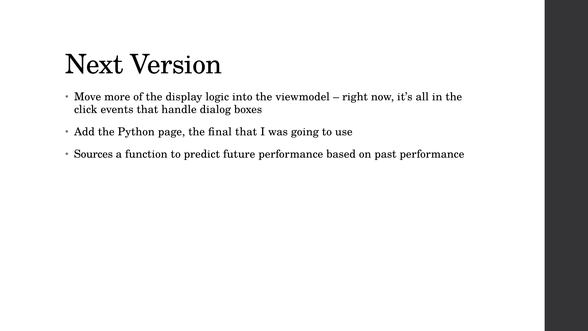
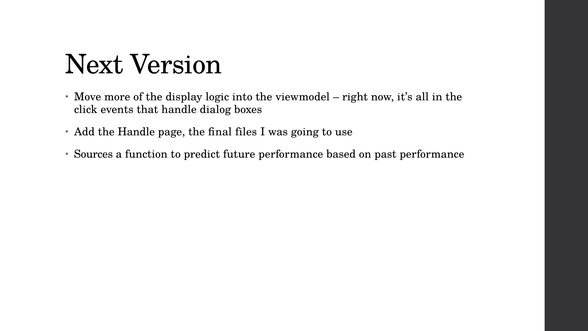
the Python: Python -> Handle
final that: that -> files
